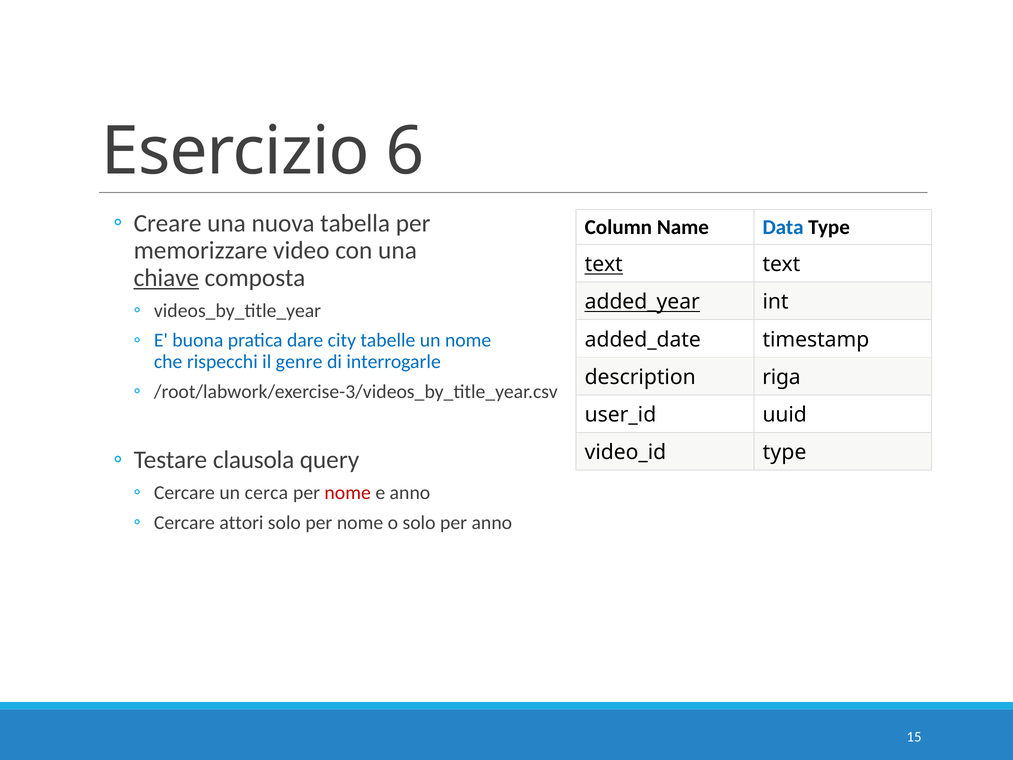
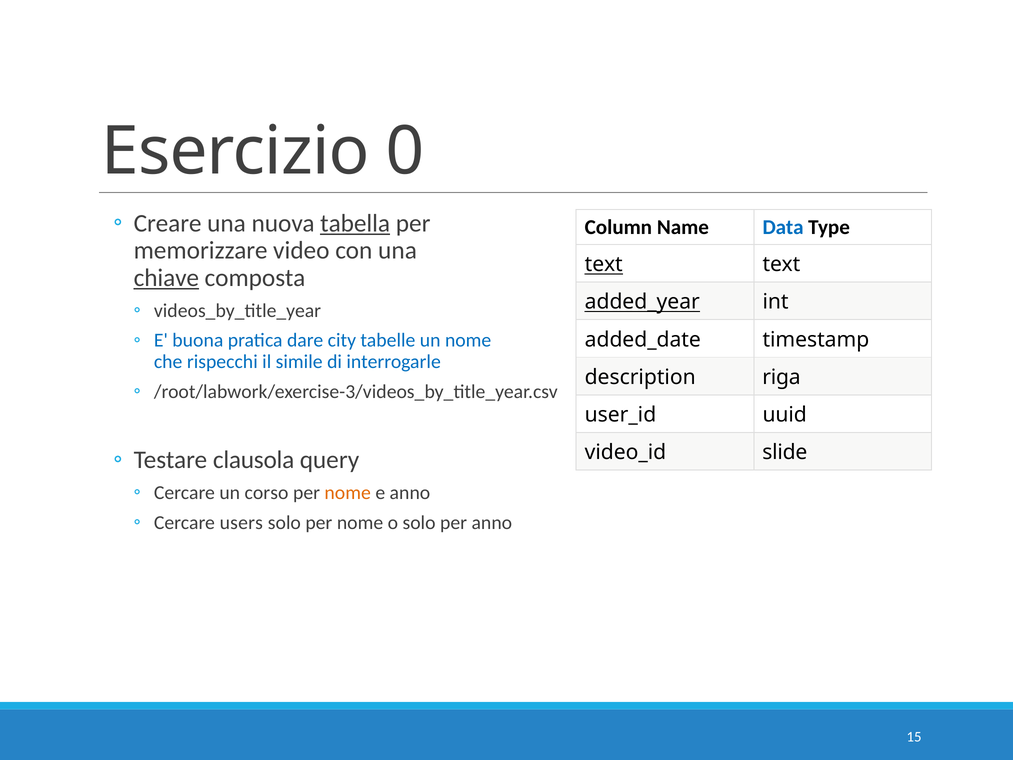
6: 6 -> 0
tabella underline: none -> present
genre: genre -> simile
type at (785, 452): type -> slide
cerca: cerca -> corso
nome at (348, 493) colour: red -> orange
attori: attori -> users
